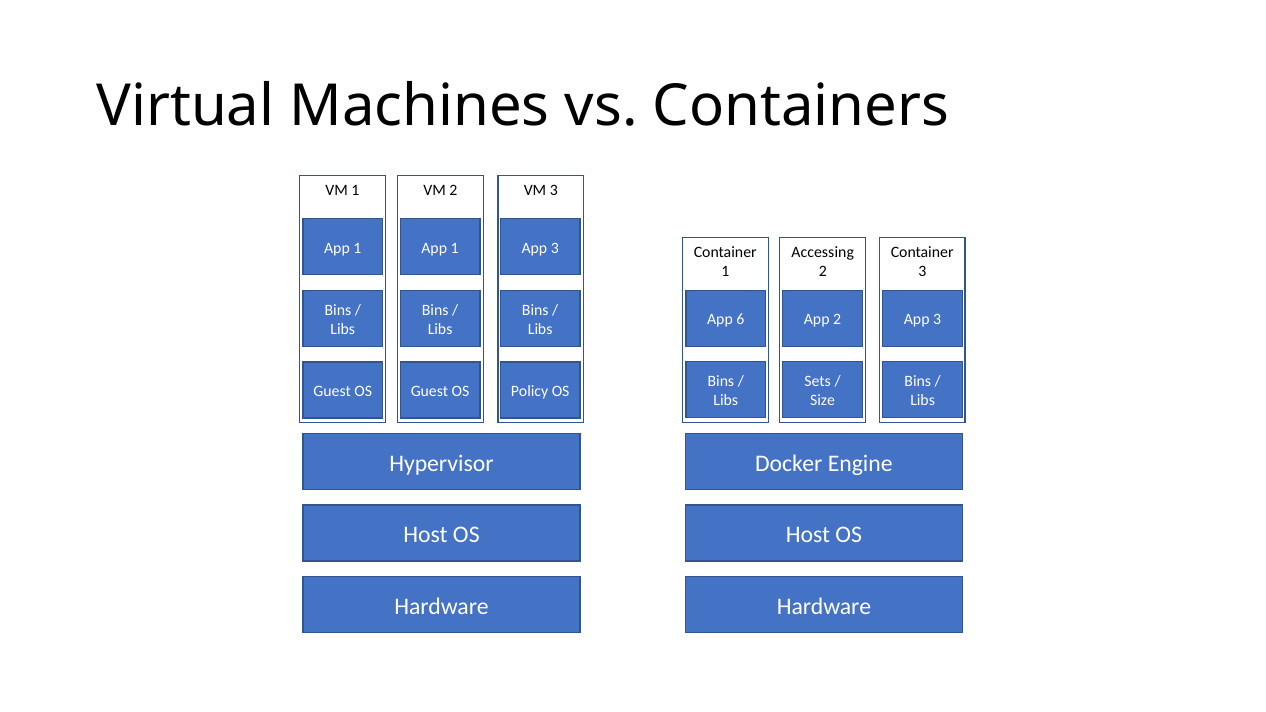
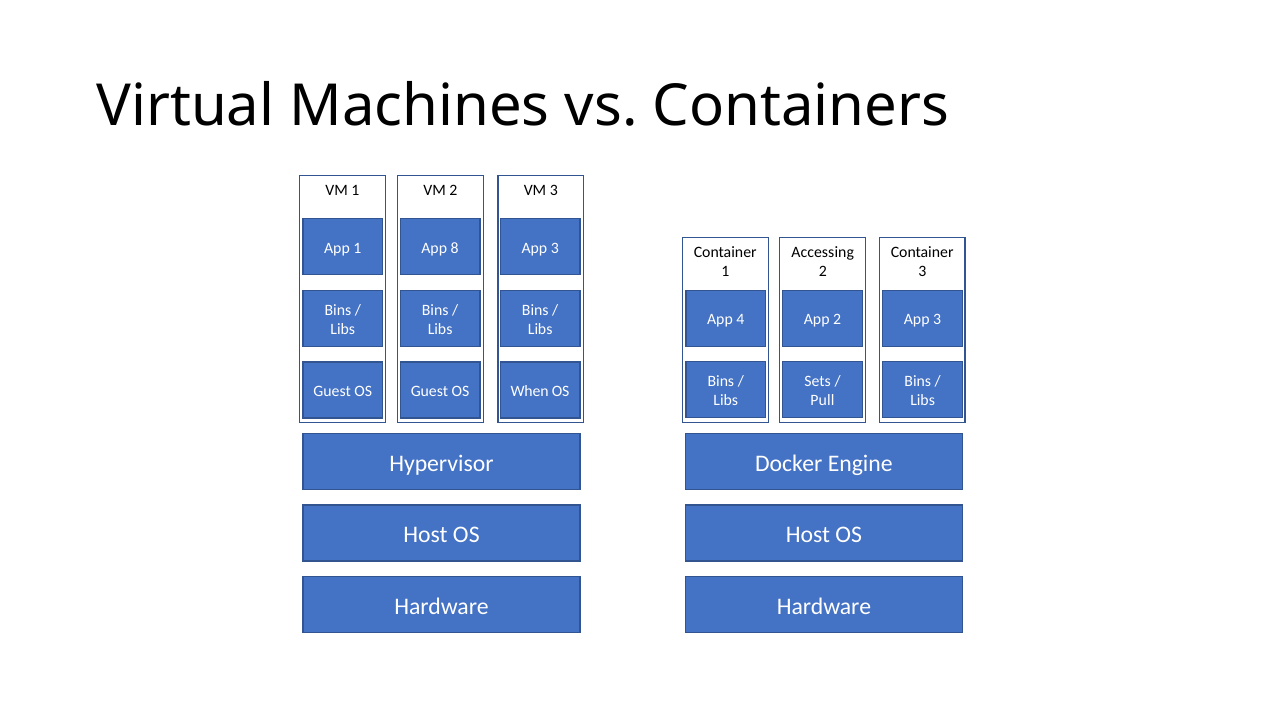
1 App 1: 1 -> 8
6: 6 -> 4
Policy: Policy -> When
Size: Size -> Pull
